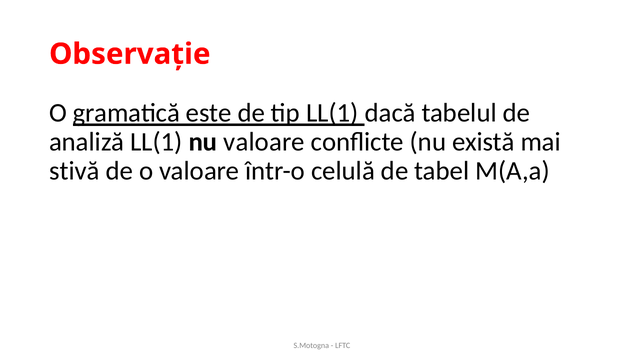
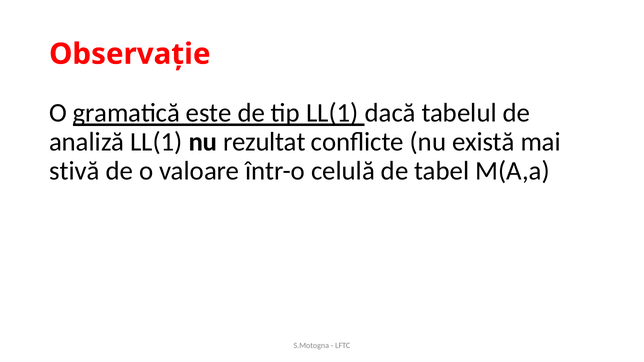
nu valoare: valoare -> rezultat
